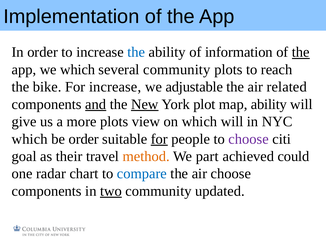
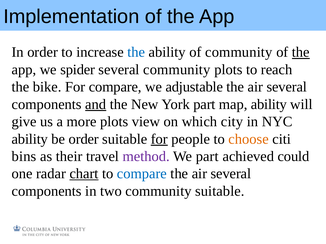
of information: information -> community
we which: which -> spider
For increase: increase -> compare
related at (287, 87): related -> several
New underline: present -> none
York plot: plot -> part
which will: will -> city
which at (30, 139): which -> ability
choose at (249, 139) colour: purple -> orange
goal: goal -> bins
method colour: orange -> purple
chart underline: none -> present
choose at (231, 174): choose -> several
two underline: present -> none
community updated: updated -> suitable
